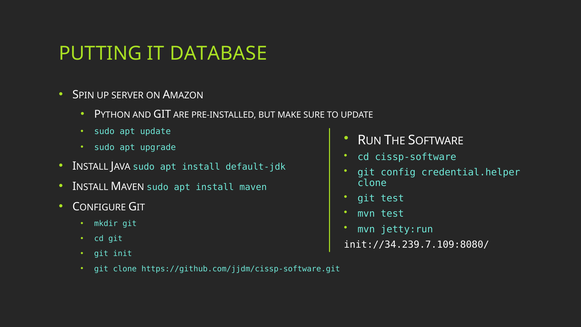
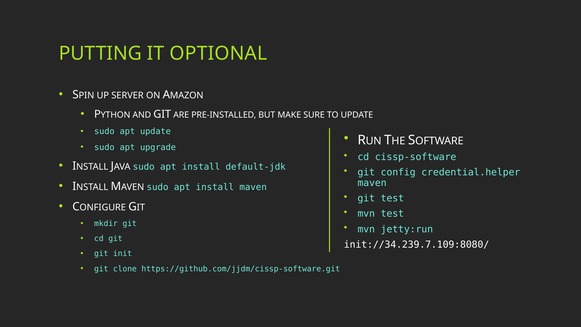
DATABASE: DATABASE -> OPTIONAL
clone at (372, 183): clone -> maven
